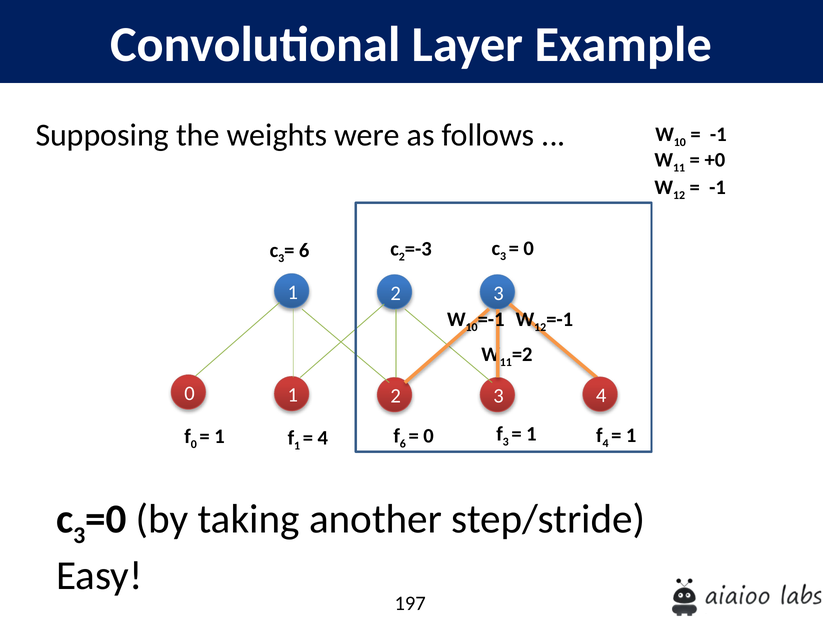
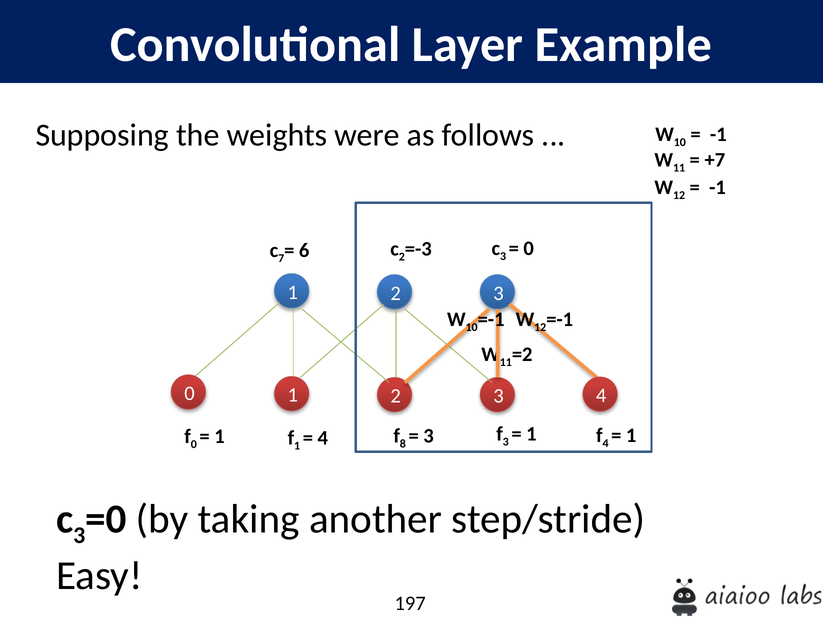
+0: +0 -> +7
3 at (281, 258): 3 -> 7
6 at (403, 444): 6 -> 8
0 at (429, 436): 0 -> 3
